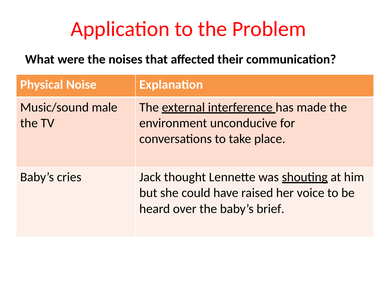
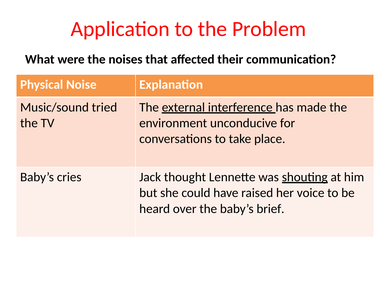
male: male -> tried
